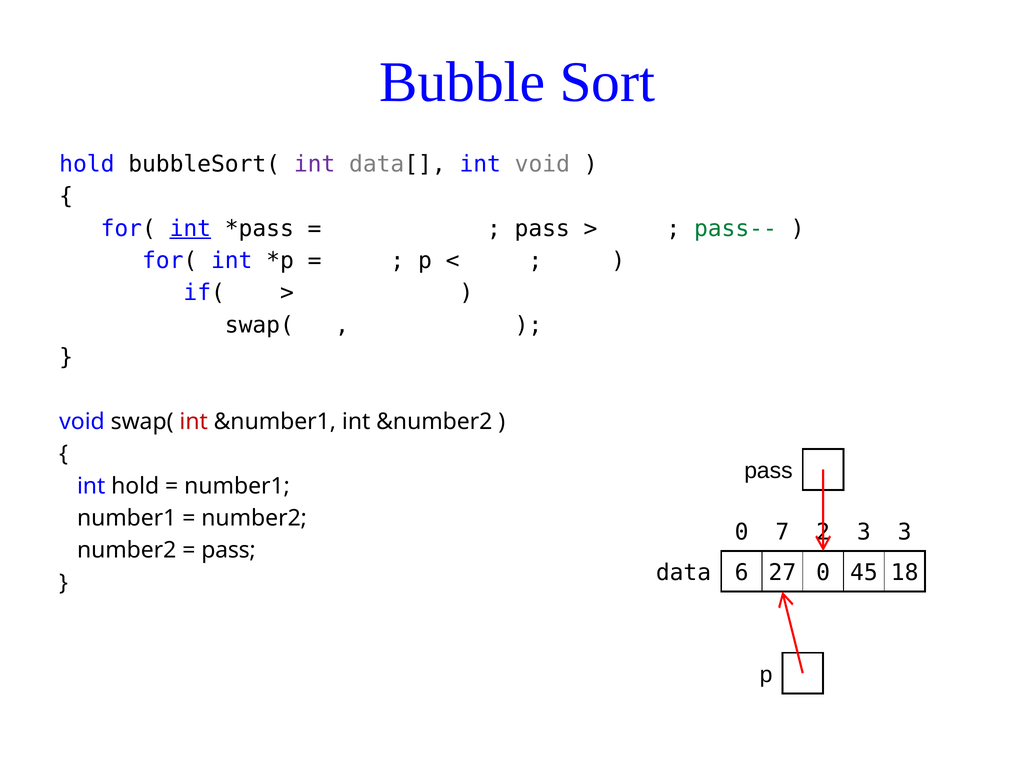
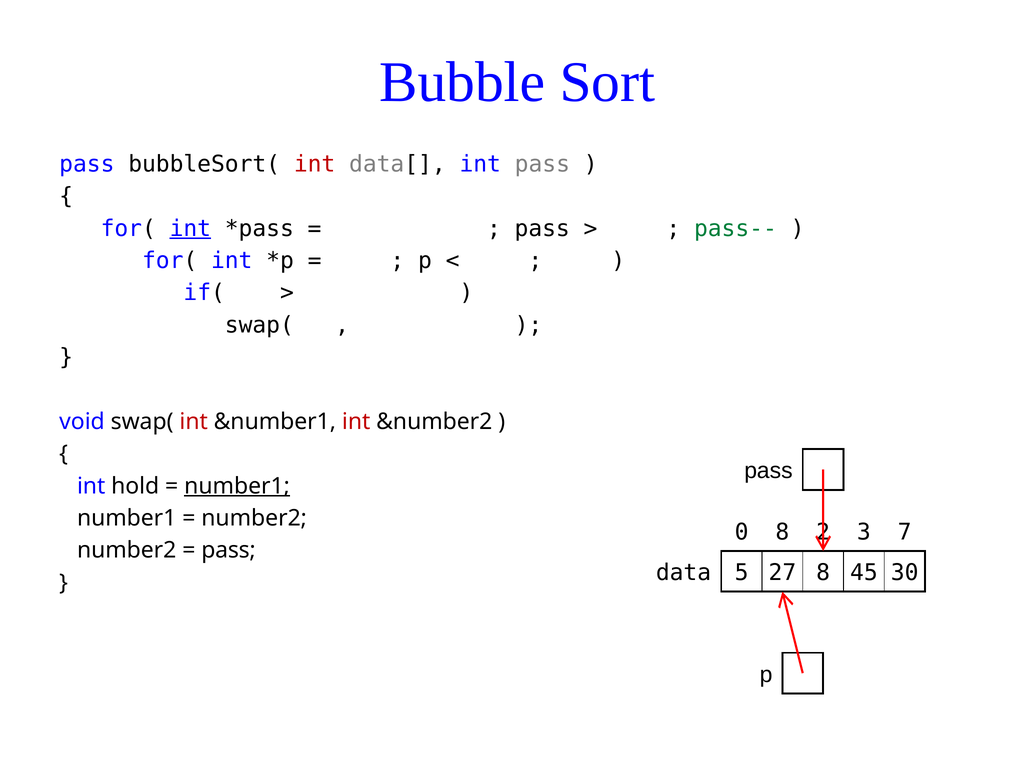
hold at (87, 164): hold -> pass
int at (315, 164) colour: purple -> red
int void: void -> pass
int at (356, 422) colour: black -> red
number1 at (237, 486) underline: none -> present
0 7: 7 -> 8
3 3: 3 -> 7
6: 6 -> 5
27 0: 0 -> 8
18: 18 -> 30
